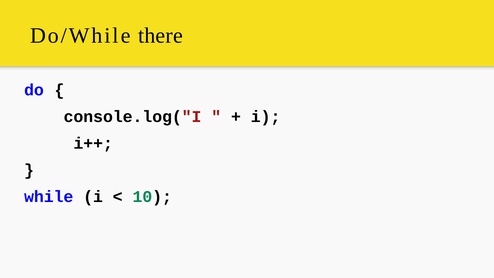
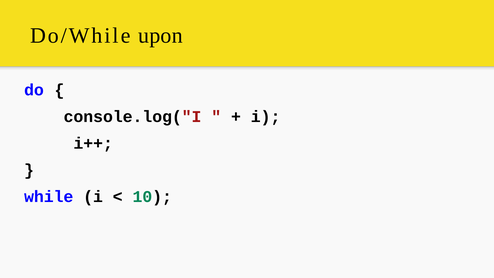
there: there -> upon
